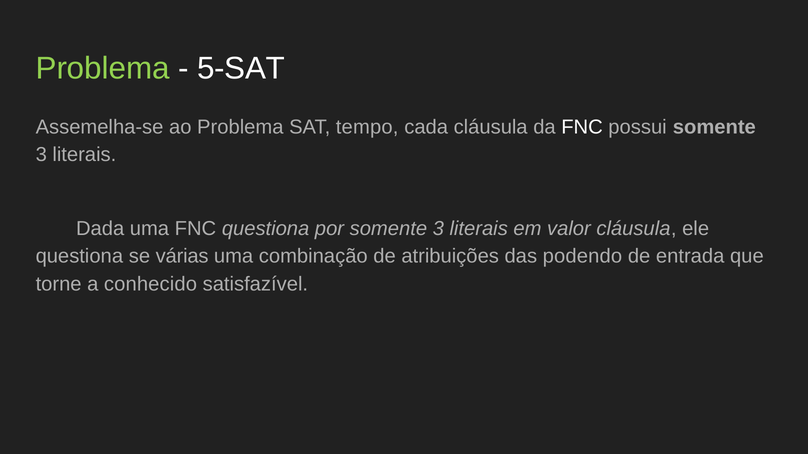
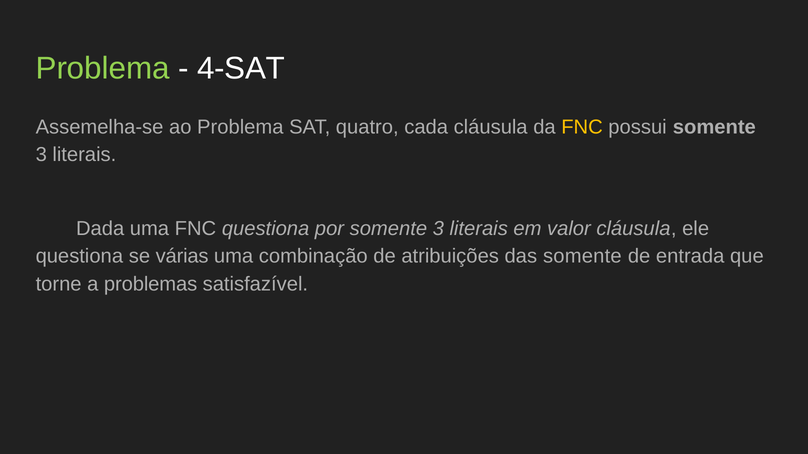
5-SAT: 5-SAT -> 4-SAT
tempo: tempo -> quatro
FNC at (582, 127) colour: white -> yellow
das podendo: podendo -> somente
conhecido: conhecido -> problemas
